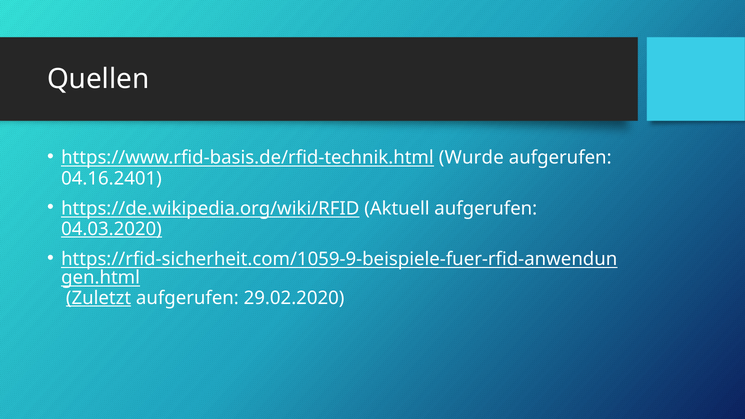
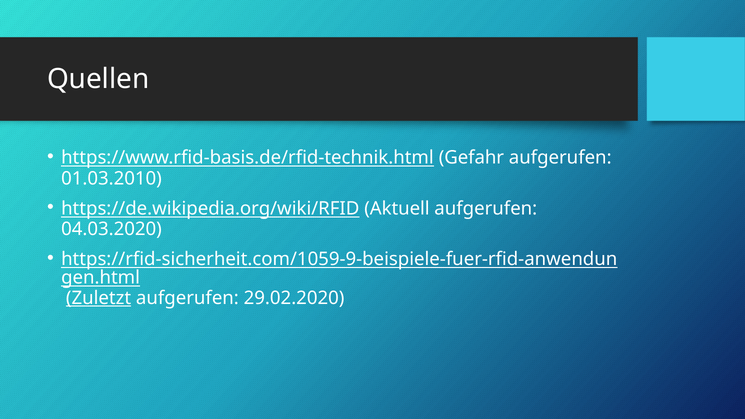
Wurde: Wurde -> Gefahr
04.16.2401: 04.16.2401 -> 01.03.2010
04.03.2020 underline: present -> none
